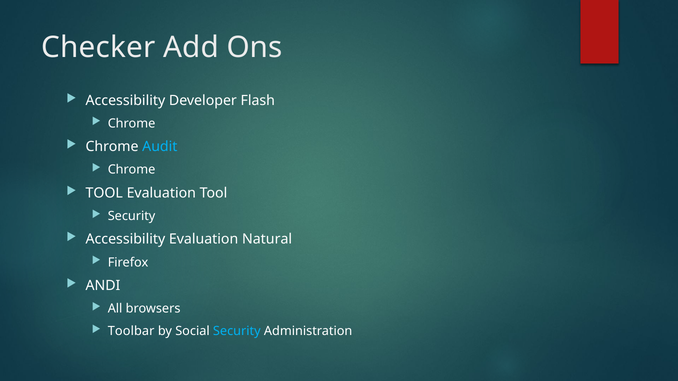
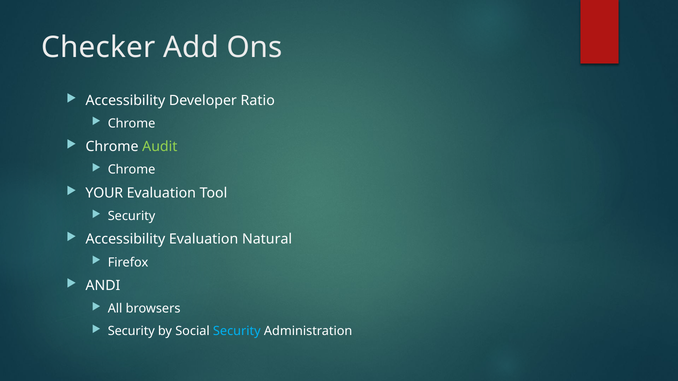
Flash: Flash -> Ratio
Audit colour: light blue -> light green
TOOL at (104, 193): TOOL -> YOUR
Toolbar at (131, 331): Toolbar -> Security
